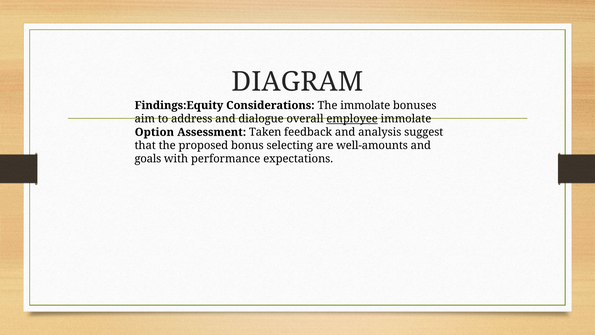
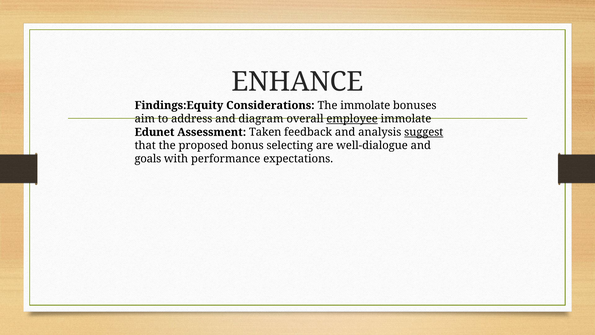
DIAGRAM: DIAGRAM -> ENHANCE
dialogue: dialogue -> diagram
Option: Option -> Edunet
suggest underline: none -> present
well-amounts: well-amounts -> well-dialogue
